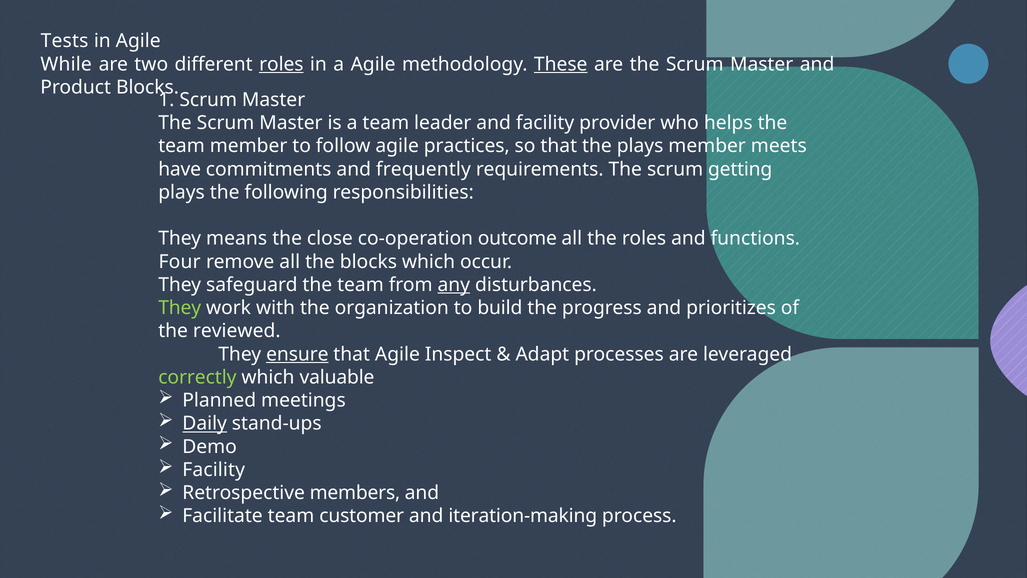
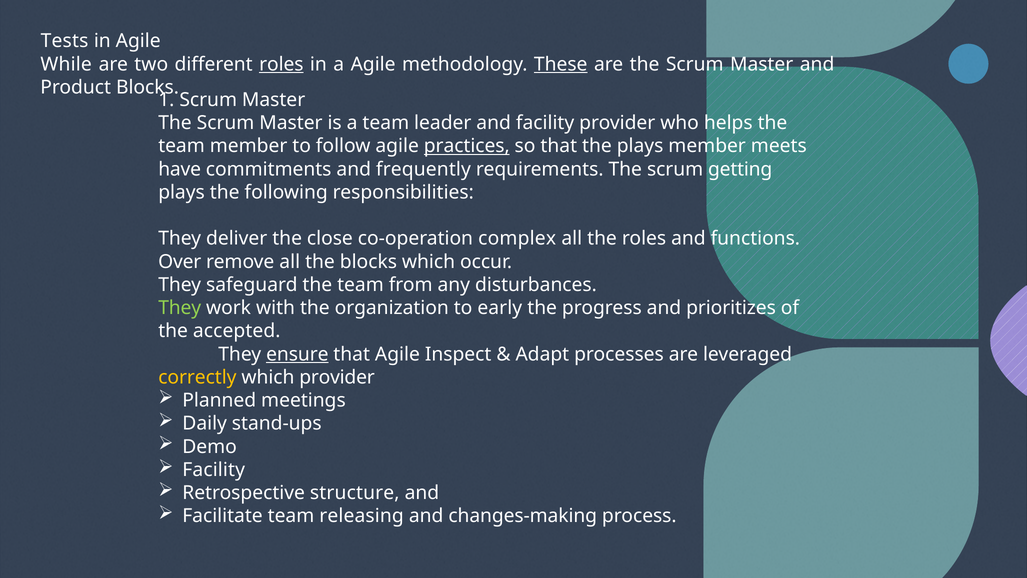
practices underline: none -> present
means: means -> deliver
outcome: outcome -> complex
Four: Four -> Over
any underline: present -> none
build: build -> early
reviewed: reviewed -> accepted
correctly colour: light green -> yellow
which valuable: valuable -> provider
Daily underline: present -> none
members: members -> structure
customer: customer -> releasing
iteration-making: iteration-making -> changes-making
